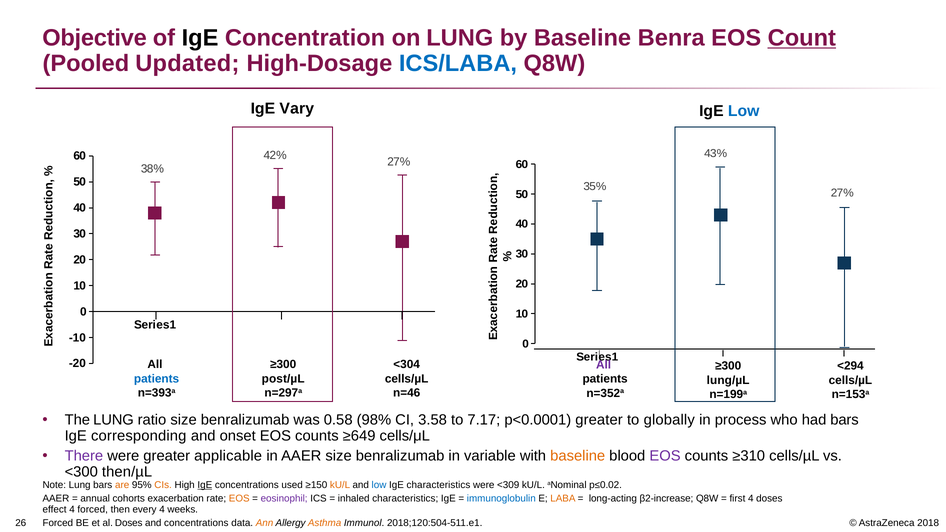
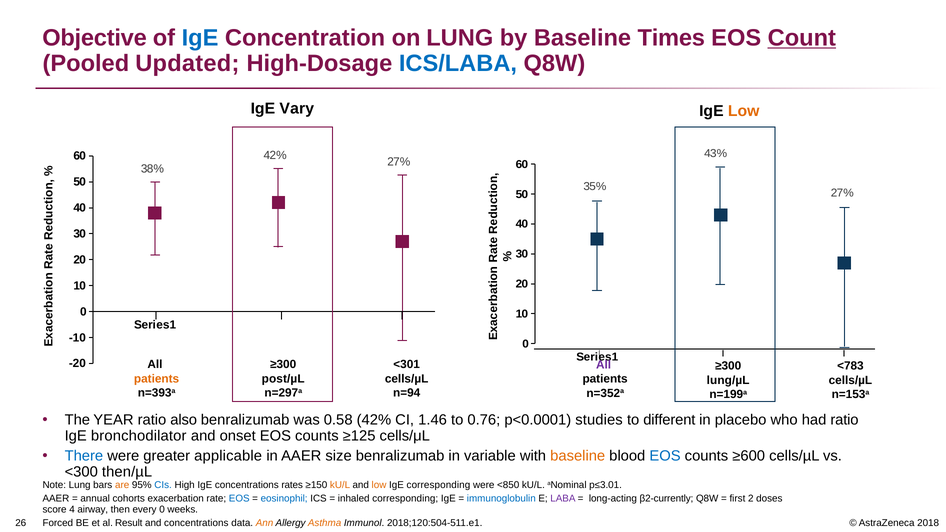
IgE at (200, 38) colour: black -> blue
Benra: Benra -> Times
Low at (744, 111) colour: blue -> orange
<304: <304 -> <301
<294: <294 -> <783
patients at (157, 379) colour: blue -> orange
n=46: n=46 -> n=94
The LUNG: LUNG -> YEAR
ratio size: size -> also
0.58 98%: 98% -> 42%
3.58: 3.58 -> 1.46
7.17: 7.17 -> 0.76
p<0.0001 greater: greater -> studies
globally: globally -> different
process: process -> placebo
had bars: bars -> ratio
corresponding: corresponding -> bronchodilator
≥649: ≥649 -> ≥125
There colour: purple -> blue
EOS at (665, 456) colour: purple -> blue
≥310: ≥310 -> ≥600
CIs colour: orange -> blue
IgE at (205, 485) underline: present -> none
used: used -> rates
low at (379, 485) colour: blue -> orange
IgE characteristics: characteristics -> corresponding
<309: <309 -> <850
p≤0.02: p≤0.02 -> p≤3.01
EOS at (239, 499) colour: orange -> blue
eosinophil colour: purple -> blue
inhaled characteristics: characteristics -> corresponding
LABA colour: orange -> purple
β2-increase: β2-increase -> β2-currently
first 4: 4 -> 2
effect: effect -> score
4 forced: forced -> airway
every 4: 4 -> 0
al Doses: Doses -> Result
